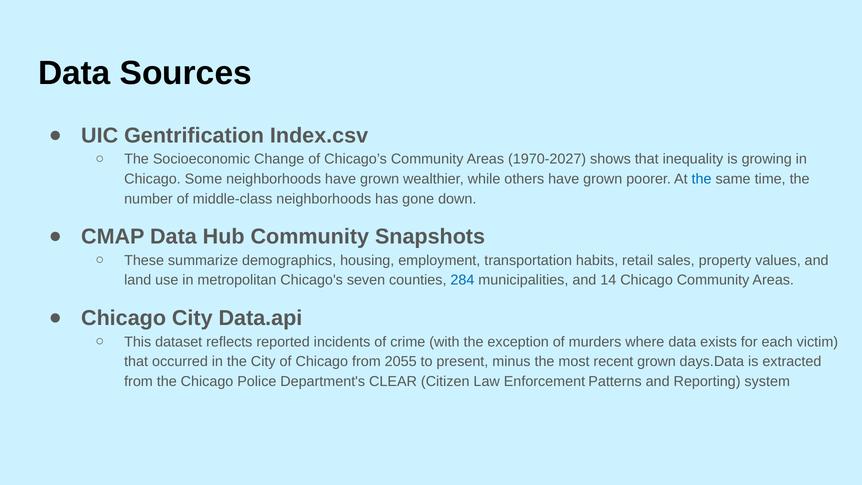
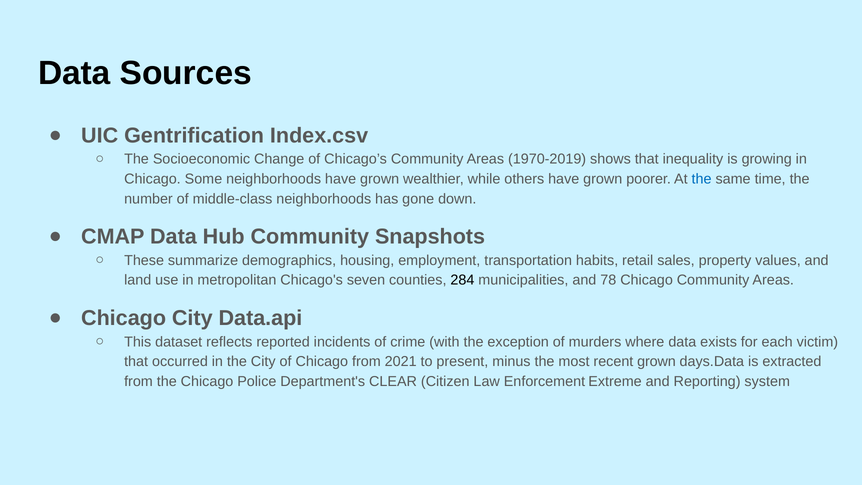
1970-2027: 1970-2027 -> 1970-2019
284 colour: blue -> black
14: 14 -> 78
2055: 2055 -> 2021
Patterns: Patterns -> Extreme
